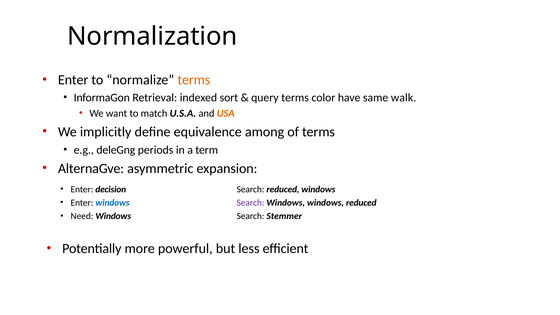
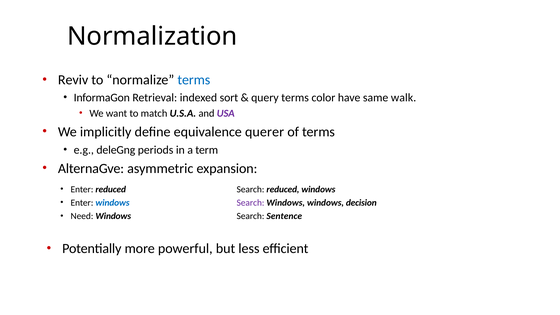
Enter at (73, 80): Enter -> Reviv
terms at (194, 80) colour: orange -> blue
USA colour: orange -> purple
among: among -> querer
Enter decision: decision -> reduced
windows reduced: reduced -> decision
Stemmer: Stemmer -> Sentence
